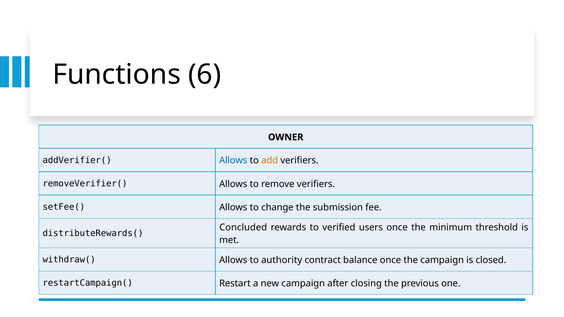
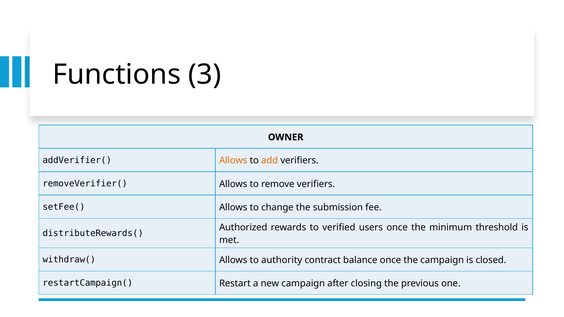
6: 6 -> 3
Allows at (233, 161) colour: blue -> orange
Concluded: Concluded -> Authorized
